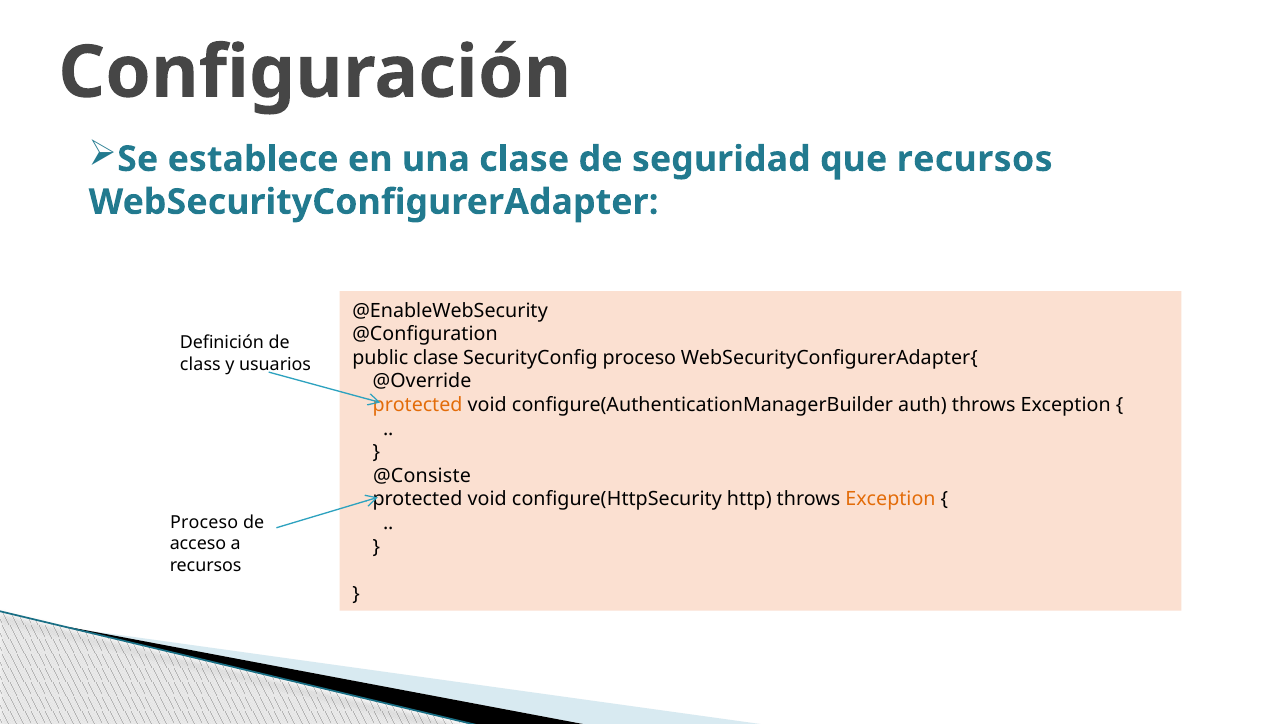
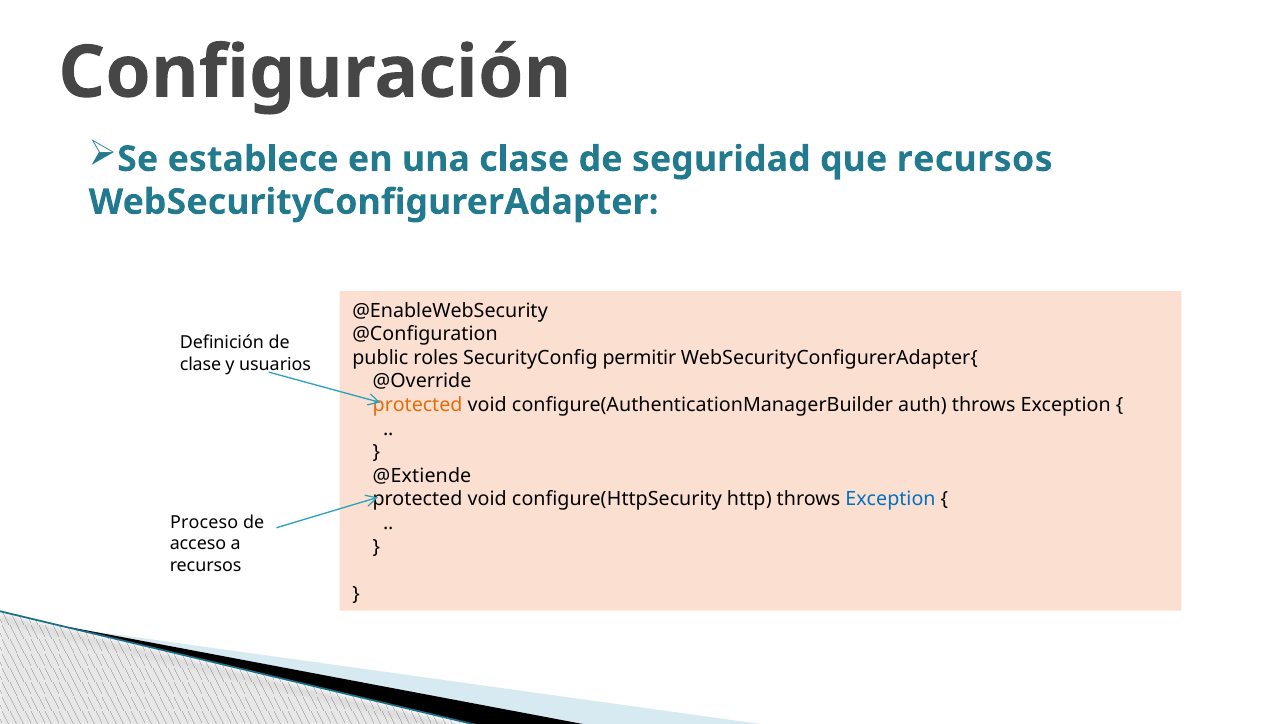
public clase: clase -> roles
SecurityConfig proceso: proceso -> permitir
class at (200, 365): class -> clase
@Consiste: @Consiste -> @Extiende
Exception at (890, 500) colour: orange -> blue
